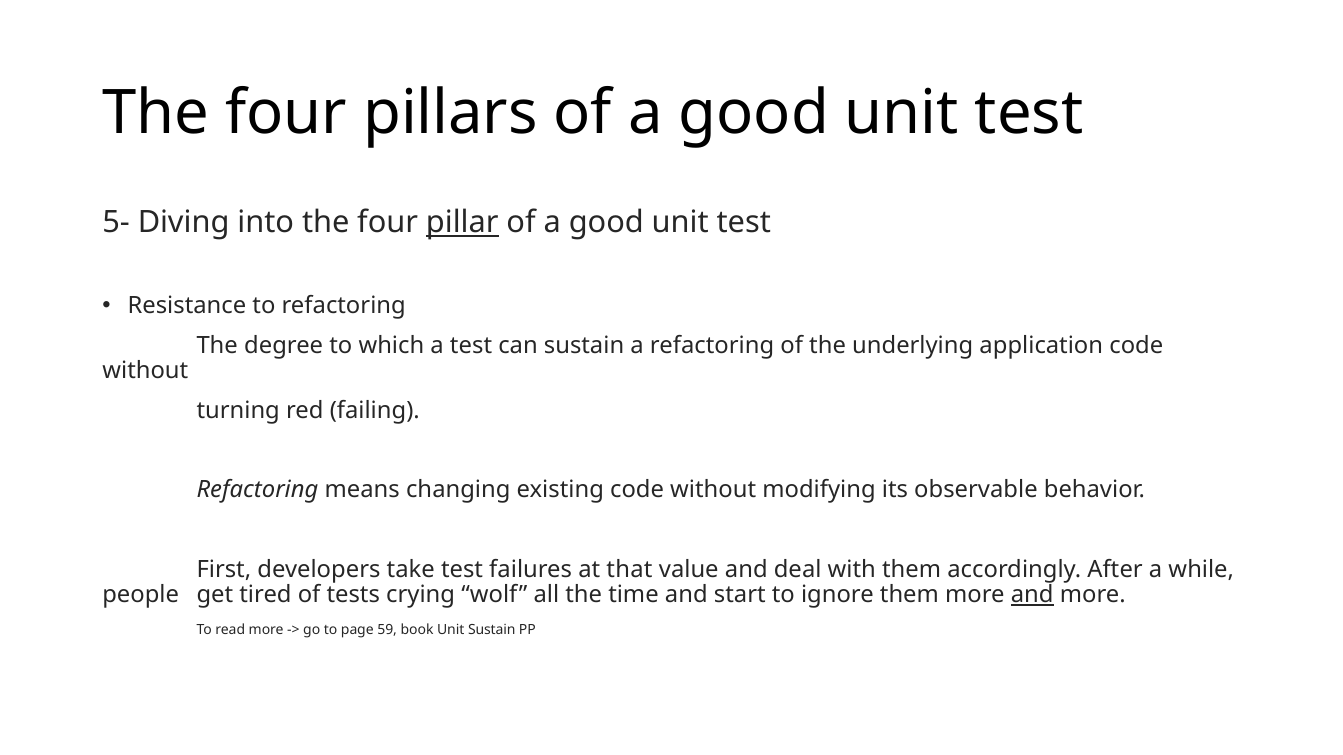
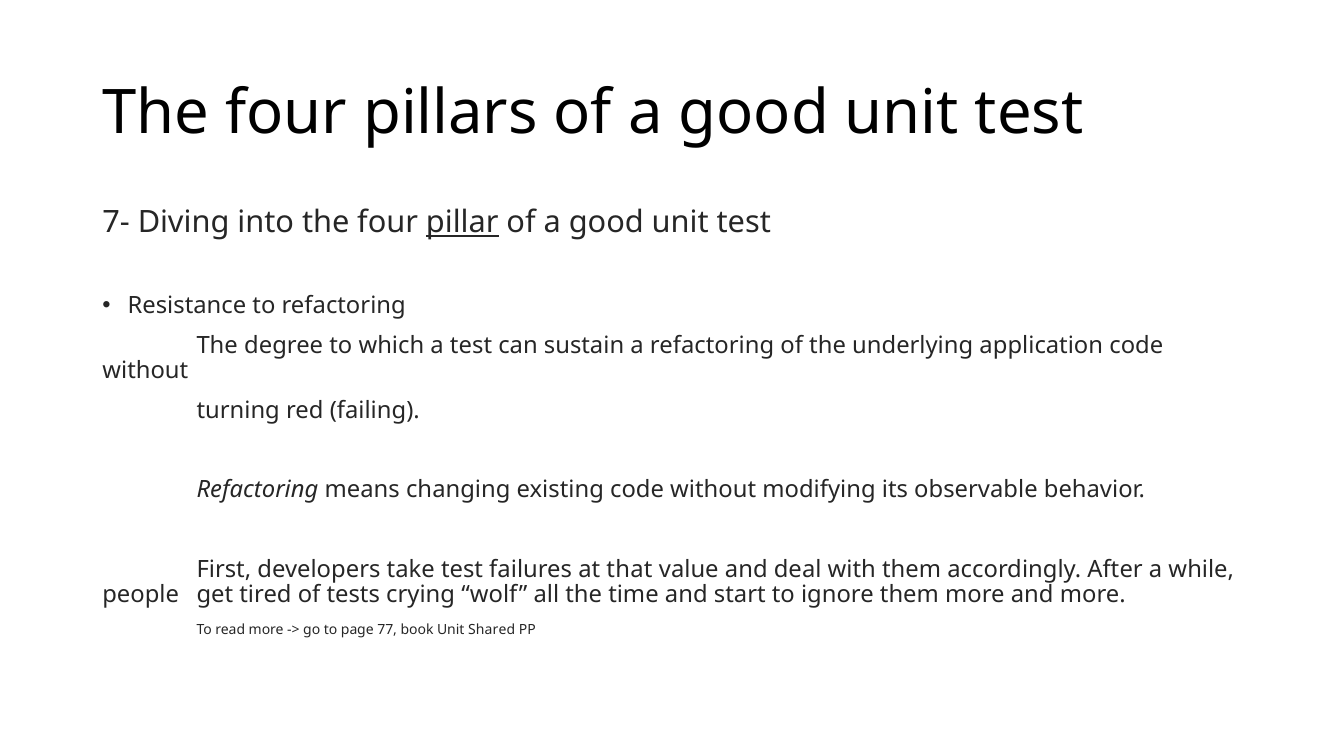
5-: 5- -> 7-
and at (1032, 595) underline: present -> none
59: 59 -> 77
Unit Sustain: Sustain -> Shared
